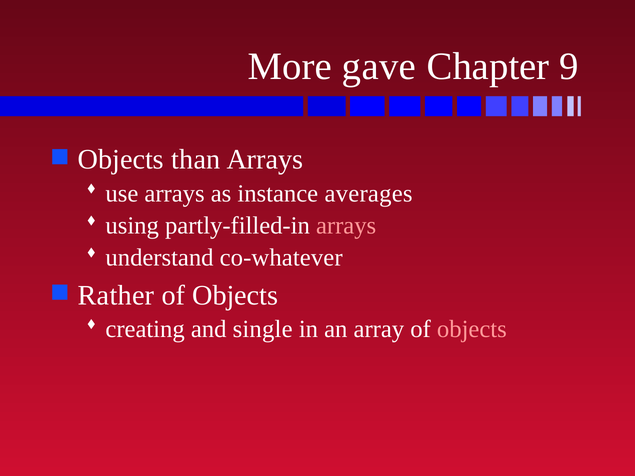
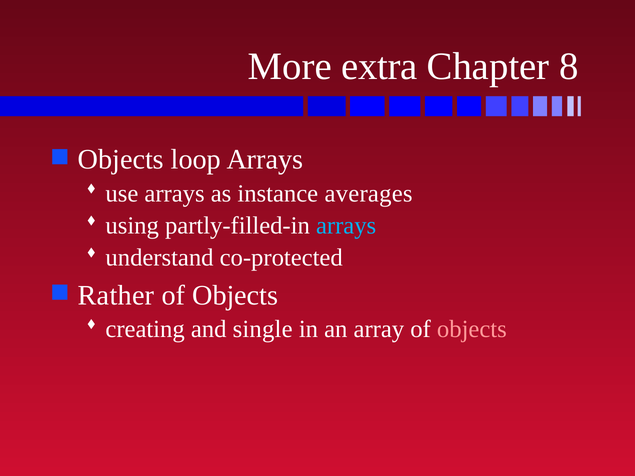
gave: gave -> extra
9: 9 -> 8
than: than -> loop
arrays at (346, 226) colour: pink -> light blue
co-whatever: co-whatever -> co-protected
